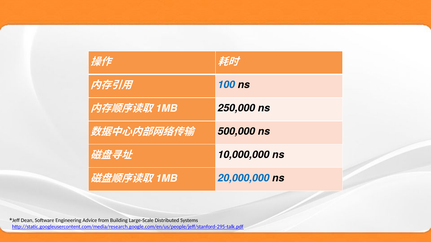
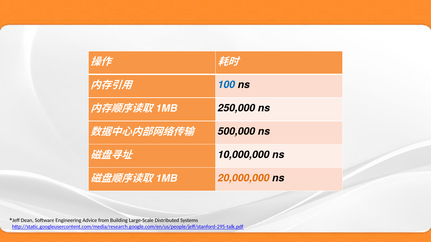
20,000,000 colour: blue -> orange
